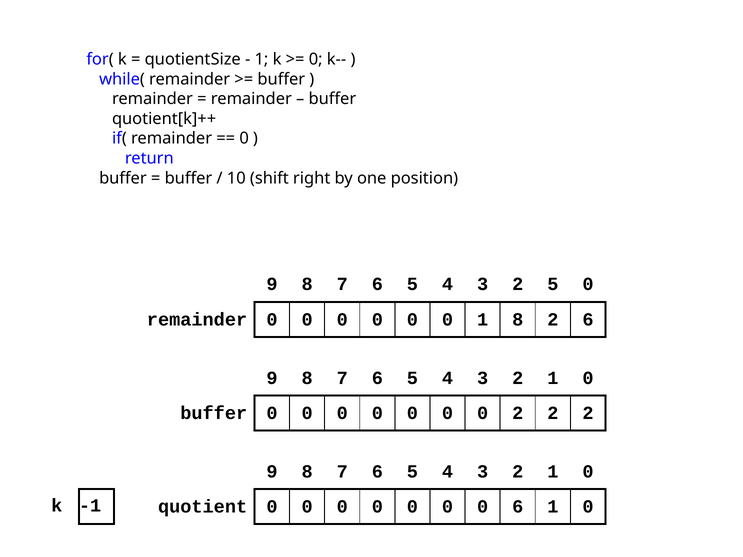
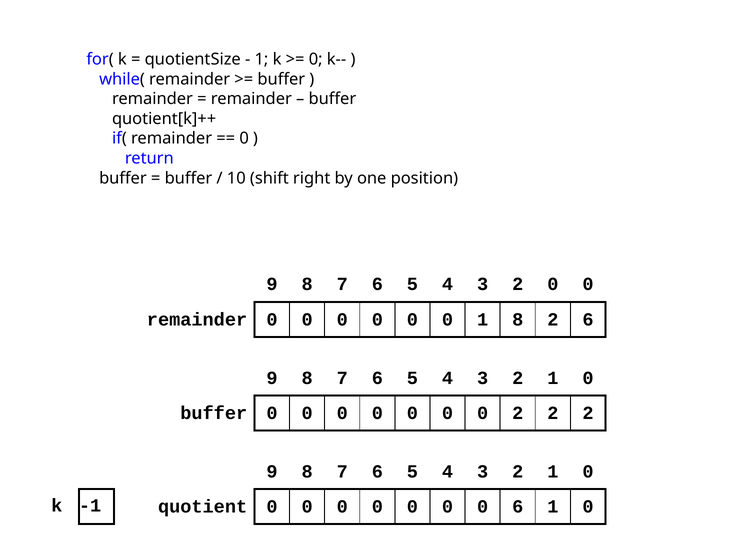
2 5: 5 -> 0
